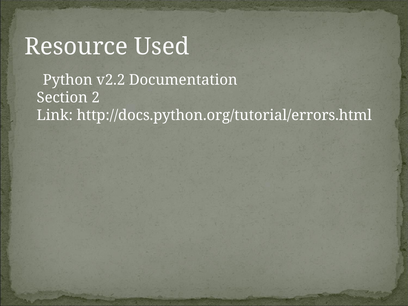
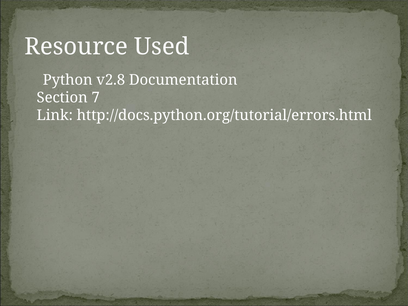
v2.2: v2.2 -> v2.8
2: 2 -> 7
